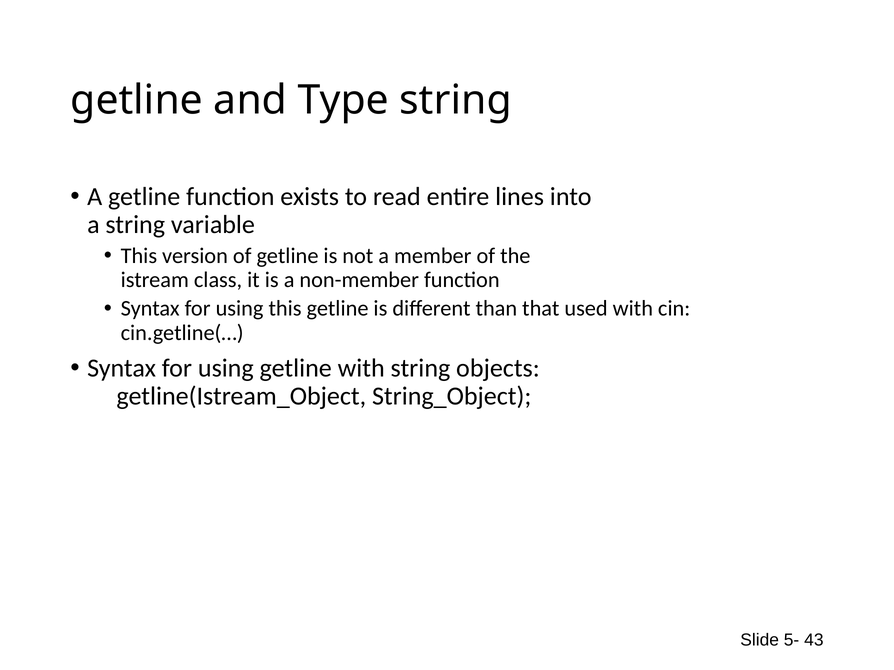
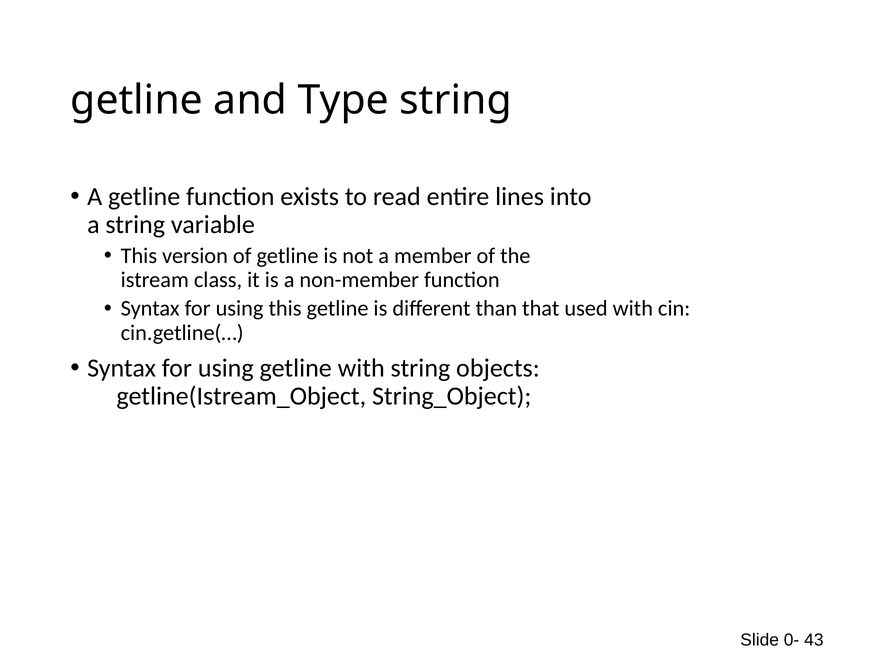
5-: 5- -> 0-
